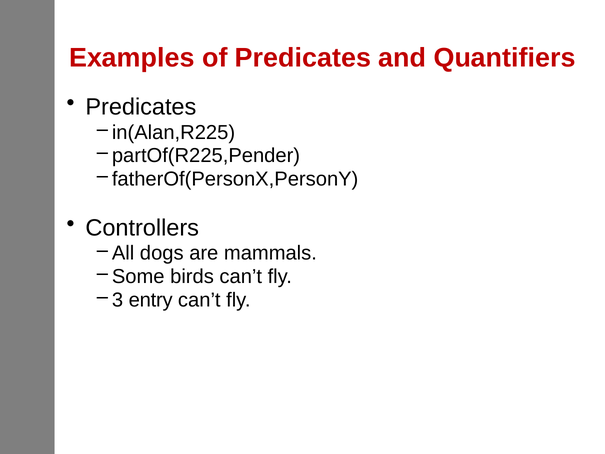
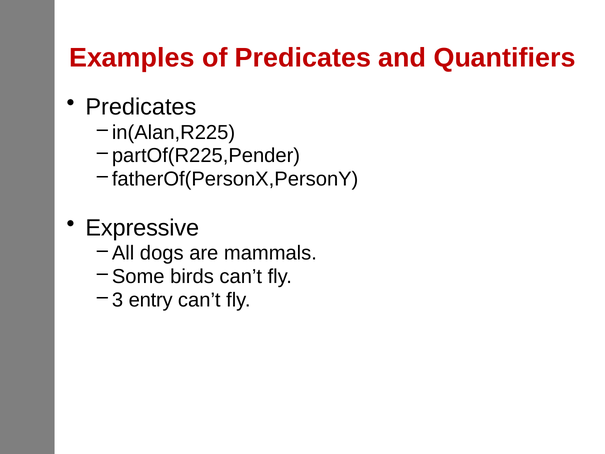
Controllers: Controllers -> Expressive
